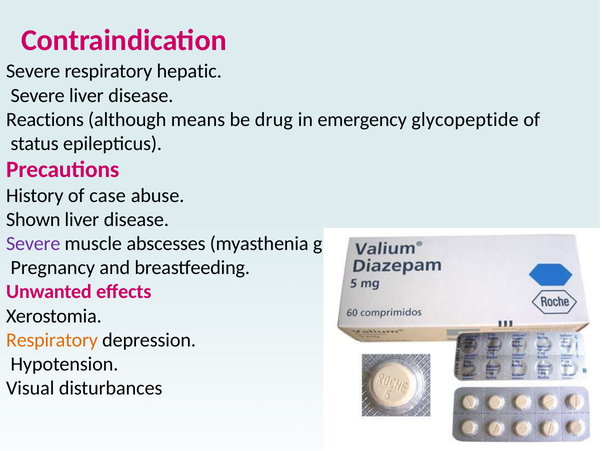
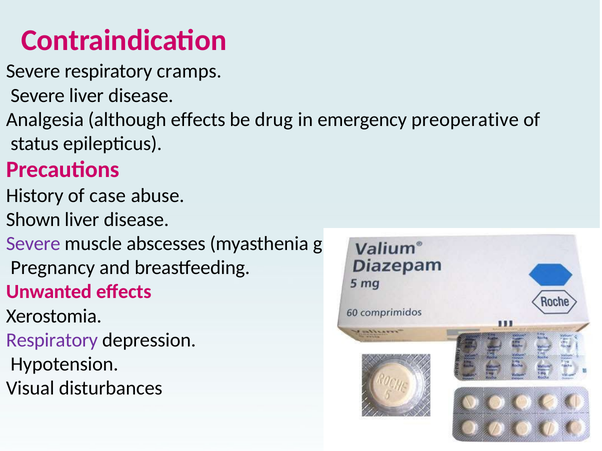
hepatic: hepatic -> cramps
Reactions: Reactions -> Analgesia
although means: means -> effects
glycopeptide: glycopeptide -> preoperative
Respiratory at (52, 340) colour: orange -> purple
